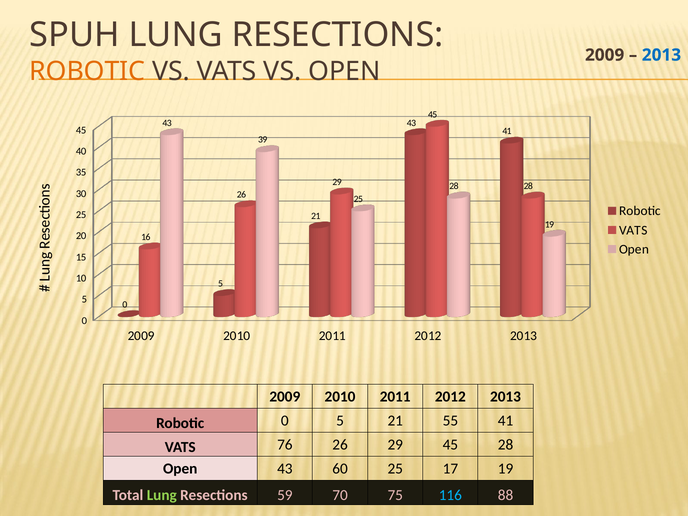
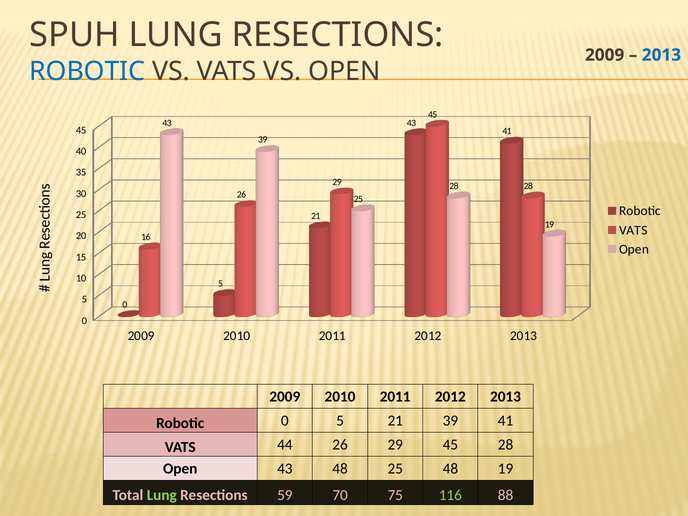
ROBOTIC at (87, 71) colour: orange -> blue
21 55: 55 -> 39
76: 76 -> 44
43 60: 60 -> 48
25 17: 17 -> 48
116 colour: light blue -> light green
